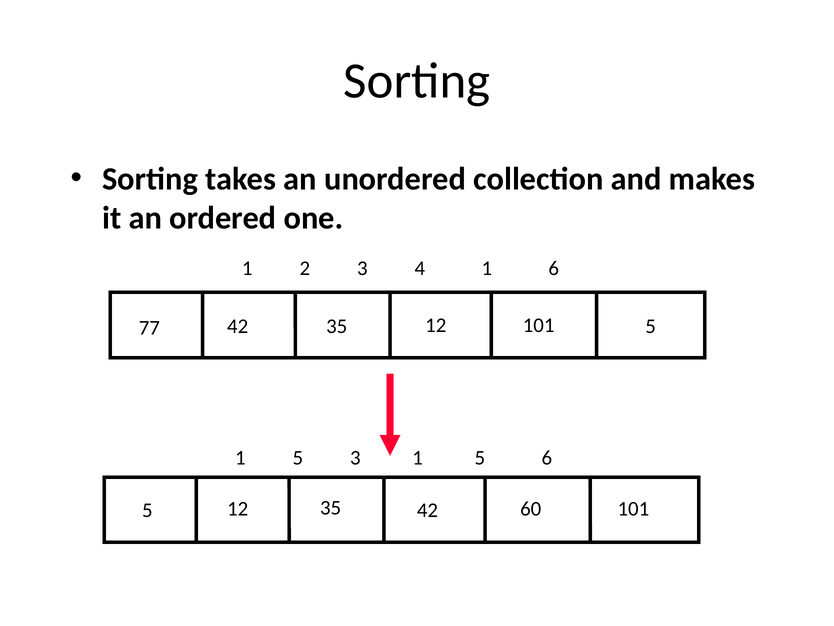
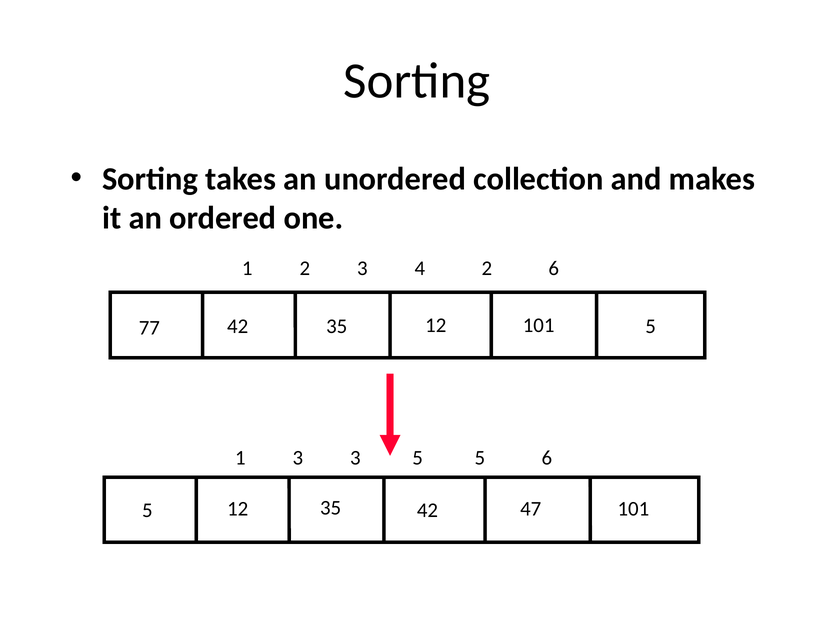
4 1: 1 -> 2
5 at (298, 457): 5 -> 3
3 1: 1 -> 5
60: 60 -> 47
